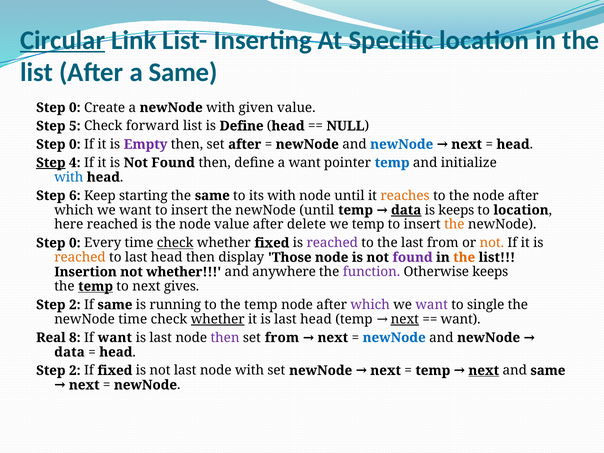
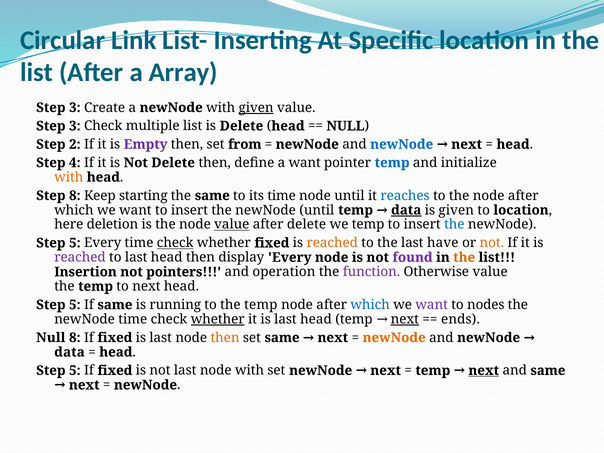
Circular underline: present -> none
a Same: Same -> Array
0 at (75, 108): 0 -> 3
given at (256, 108) underline: none -> present
5 at (75, 126): 5 -> 3
forward: forward -> multiple
is Define: Define -> Delete
0 at (75, 144): 0 -> 2
set after: after -> from
Step at (51, 163) underline: present -> none
it is Not Found: Found -> Delete
with at (69, 177) colour: blue -> orange
Step 6: 6 -> 8
its with: with -> time
reaches colour: orange -> blue
is keeps: keeps -> given
here reached: reached -> deletion
value at (232, 225) underline: none -> present
the at (454, 225) colour: orange -> blue
0 at (75, 243): 0 -> 5
reached at (332, 243) colour: purple -> orange
last from: from -> have
reached at (80, 257) colour: orange -> purple
display Those: Those -> Every
not whether: whether -> pointers
anywhere: anywhere -> operation
Otherwise keeps: keeps -> value
temp at (96, 286) underline: present -> none
next gives: gives -> head
2 at (75, 305): 2 -> 5
which at (370, 305) colour: purple -> blue
single: single -> nodes
want at (461, 319): want -> ends
newNode at (394, 338) colour: blue -> orange
Real at (51, 338): Real -> Null
8 If want: want -> fixed
then at (225, 338) colour: purple -> orange
set from: from -> same
2 at (75, 371): 2 -> 5
